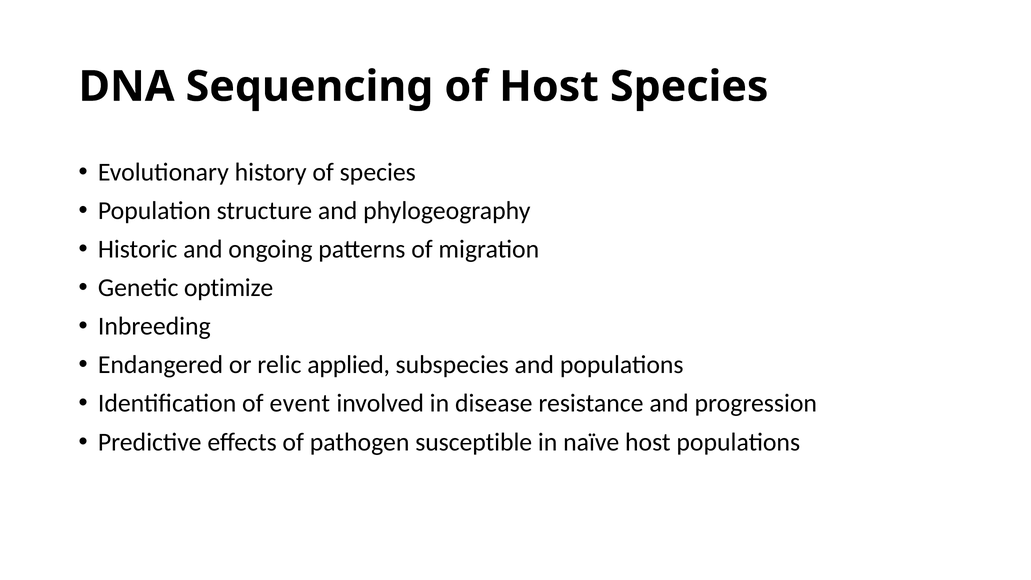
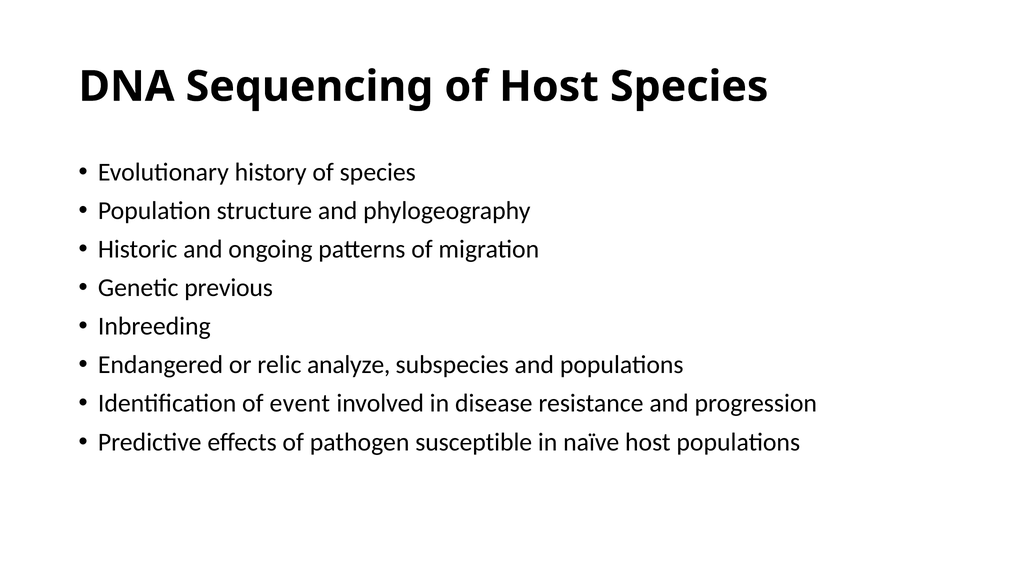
optimize: optimize -> previous
applied: applied -> analyze
